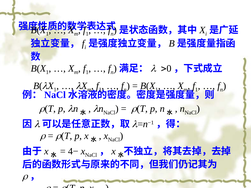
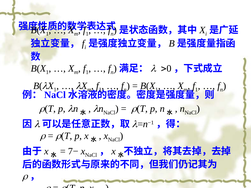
4−: 4− -> 7−
